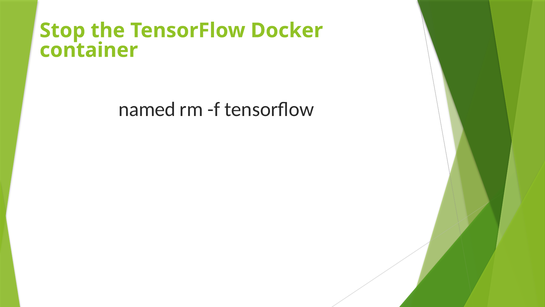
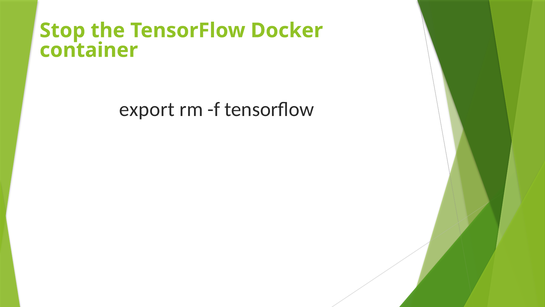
named: named -> export
